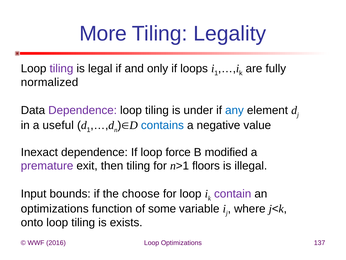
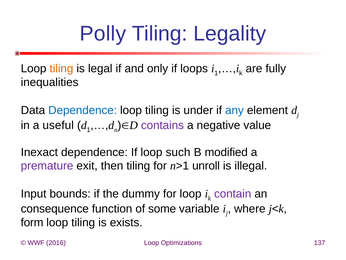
More: More -> Polly
tiling at (61, 69) colour: purple -> orange
normalized: normalized -> inequalities
Dependence at (83, 110) colour: purple -> blue
contains colour: blue -> purple
force: force -> such
floors: floors -> unroll
choose: choose -> dummy
optimizations at (55, 208): optimizations -> consequence
onto: onto -> form
